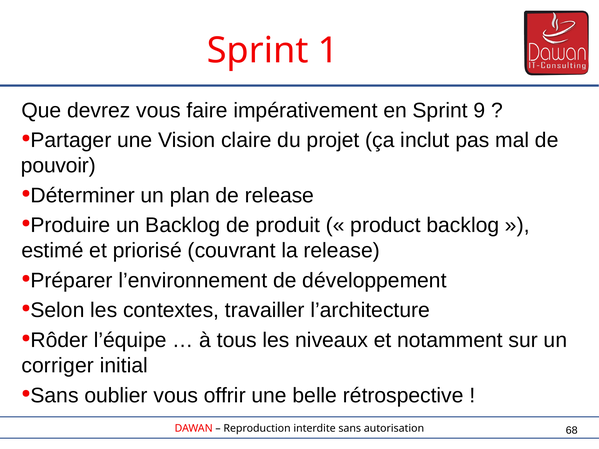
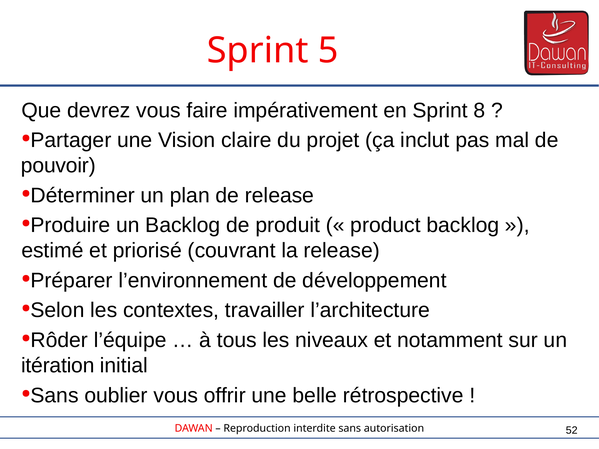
1: 1 -> 5
9: 9 -> 8
corriger: corriger -> itération
68: 68 -> 52
